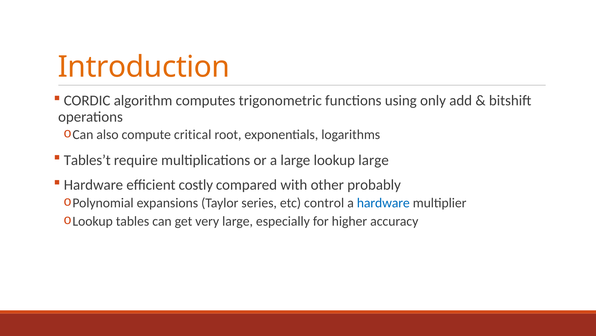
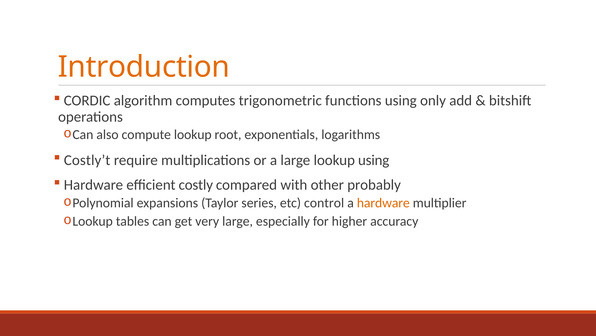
compute critical: critical -> lookup
Tables’t: Tables’t -> Costly’t
lookup large: large -> using
hardware at (383, 202) colour: blue -> orange
